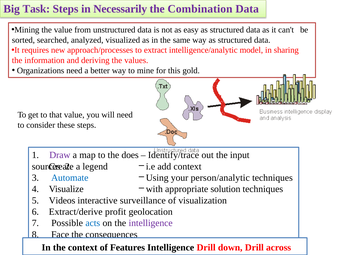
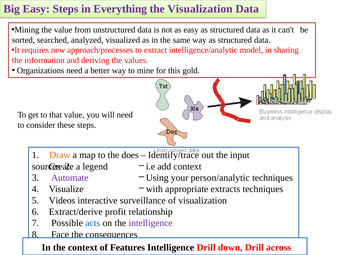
Big Task: Task -> Easy
Necessarily: Necessarily -> Everything
the Combination: Combination -> Visualization
Draw colour: purple -> orange
Automate colour: blue -> purple
solution: solution -> extracts
geolocation: geolocation -> relationship
